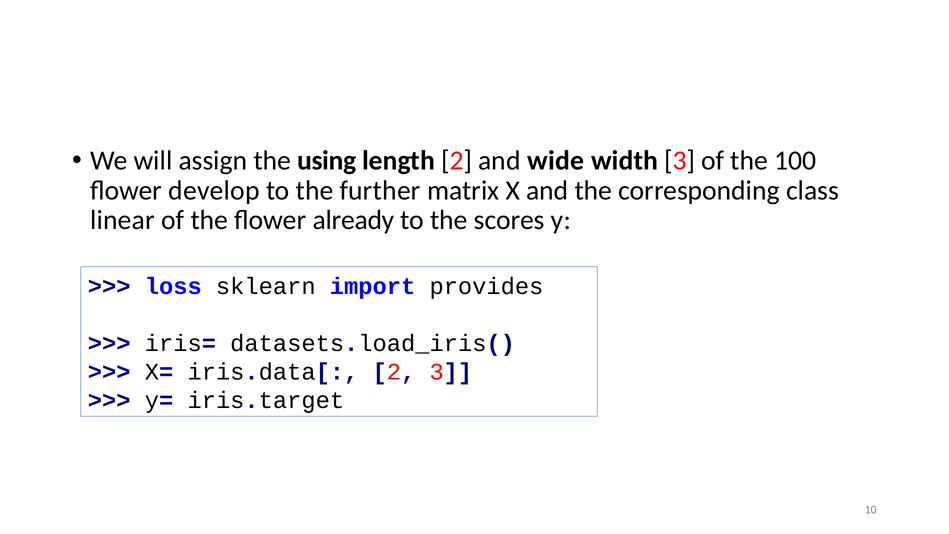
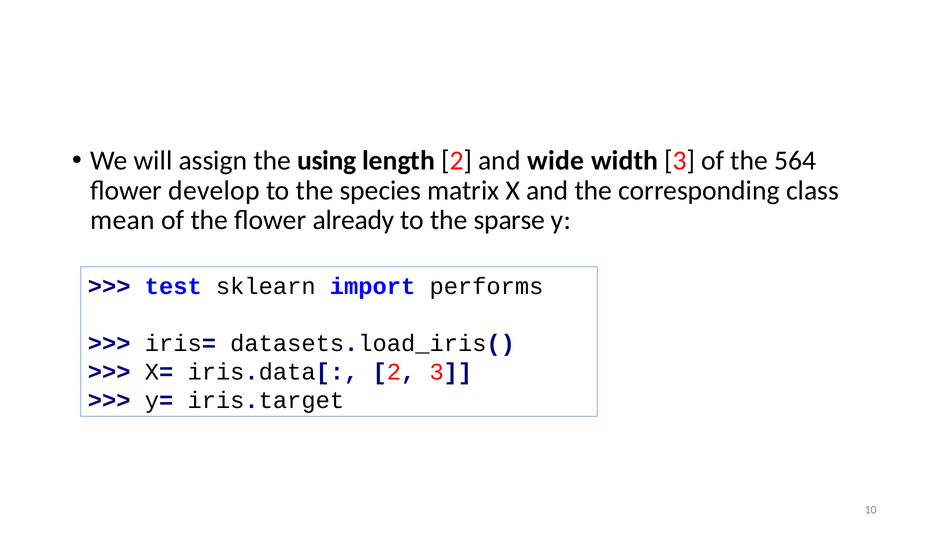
100: 100 -> 564
further: further -> species
linear: linear -> mean
scores: scores -> sparse
loss: loss -> test
provides: provides -> performs
